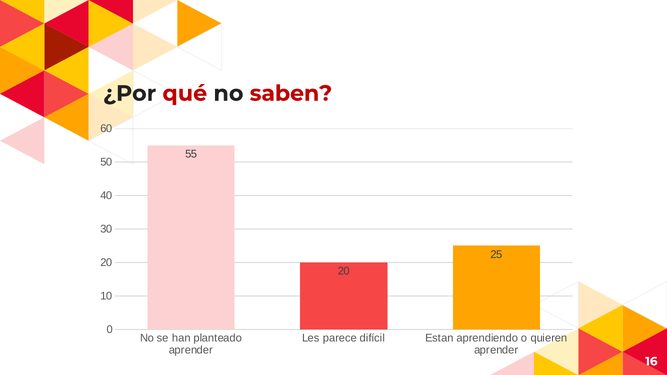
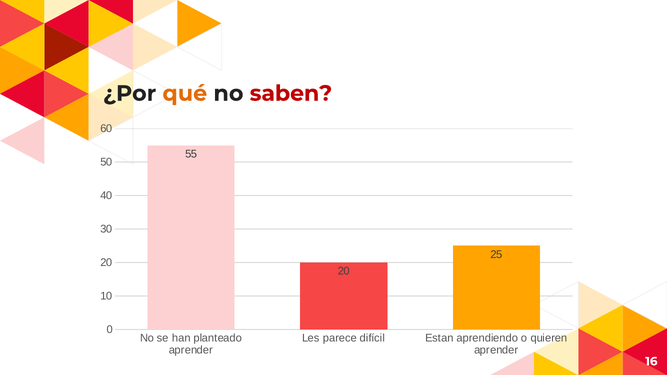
qué colour: red -> orange
